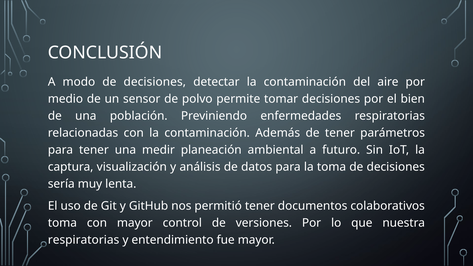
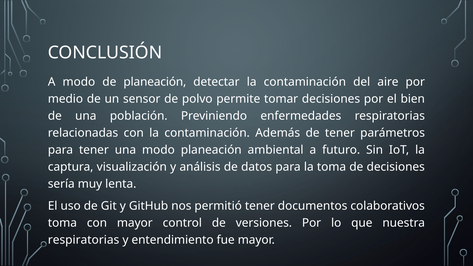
modo de decisiones: decisiones -> planeación
una medir: medir -> modo
